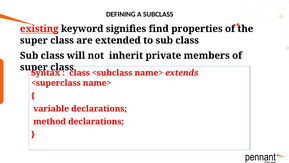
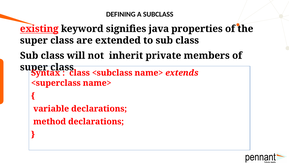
find: find -> java
